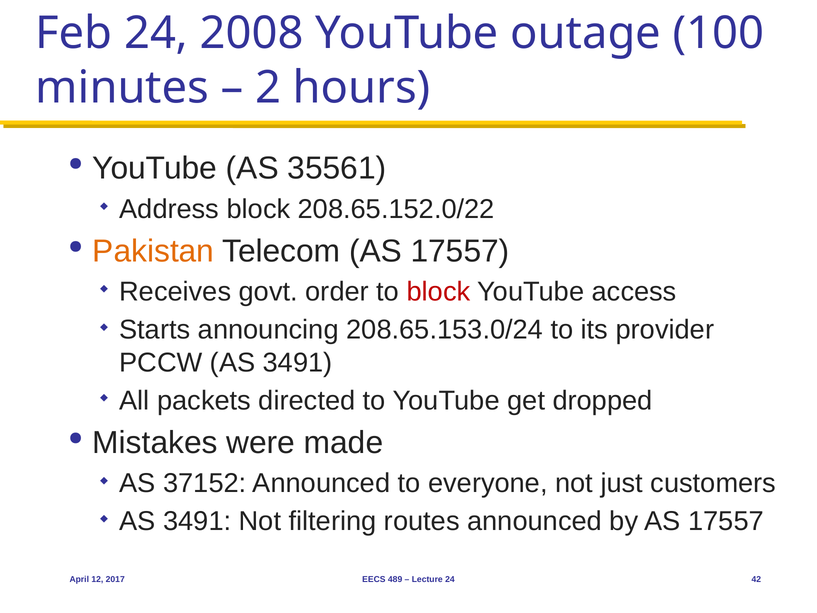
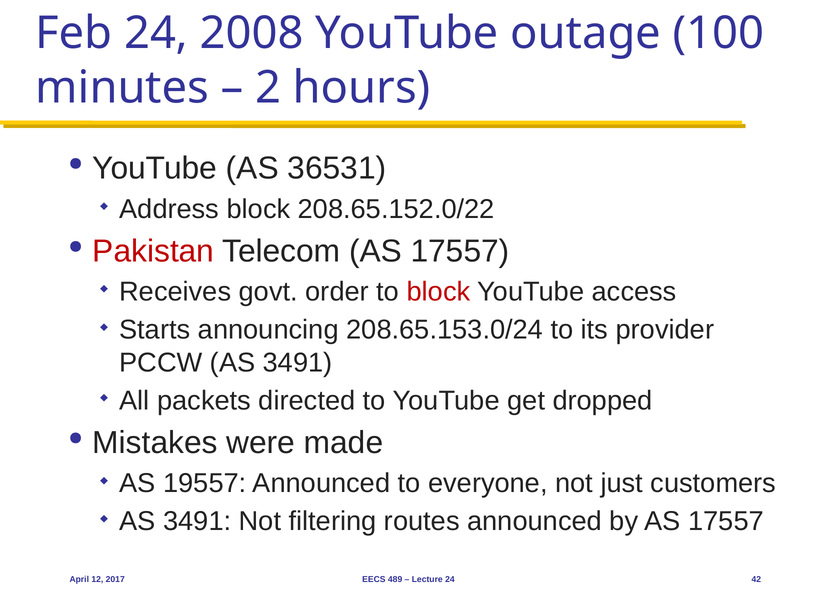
35561: 35561 -> 36531
Pakistan colour: orange -> red
37152: 37152 -> 19557
